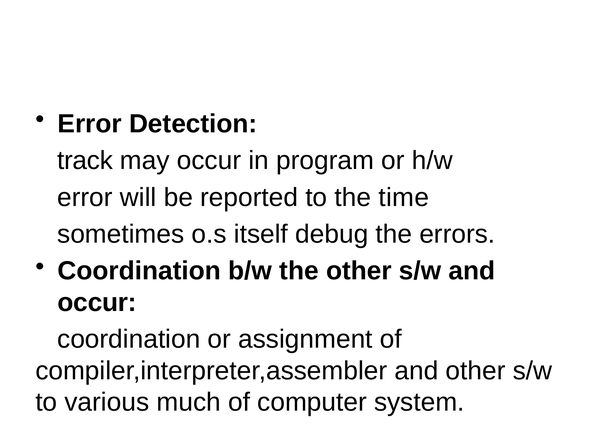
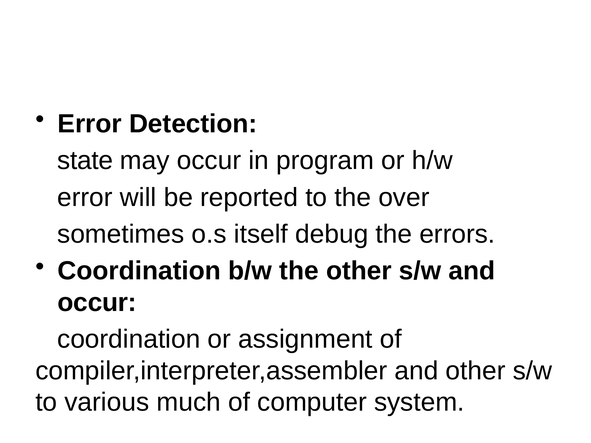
track: track -> state
time: time -> over
